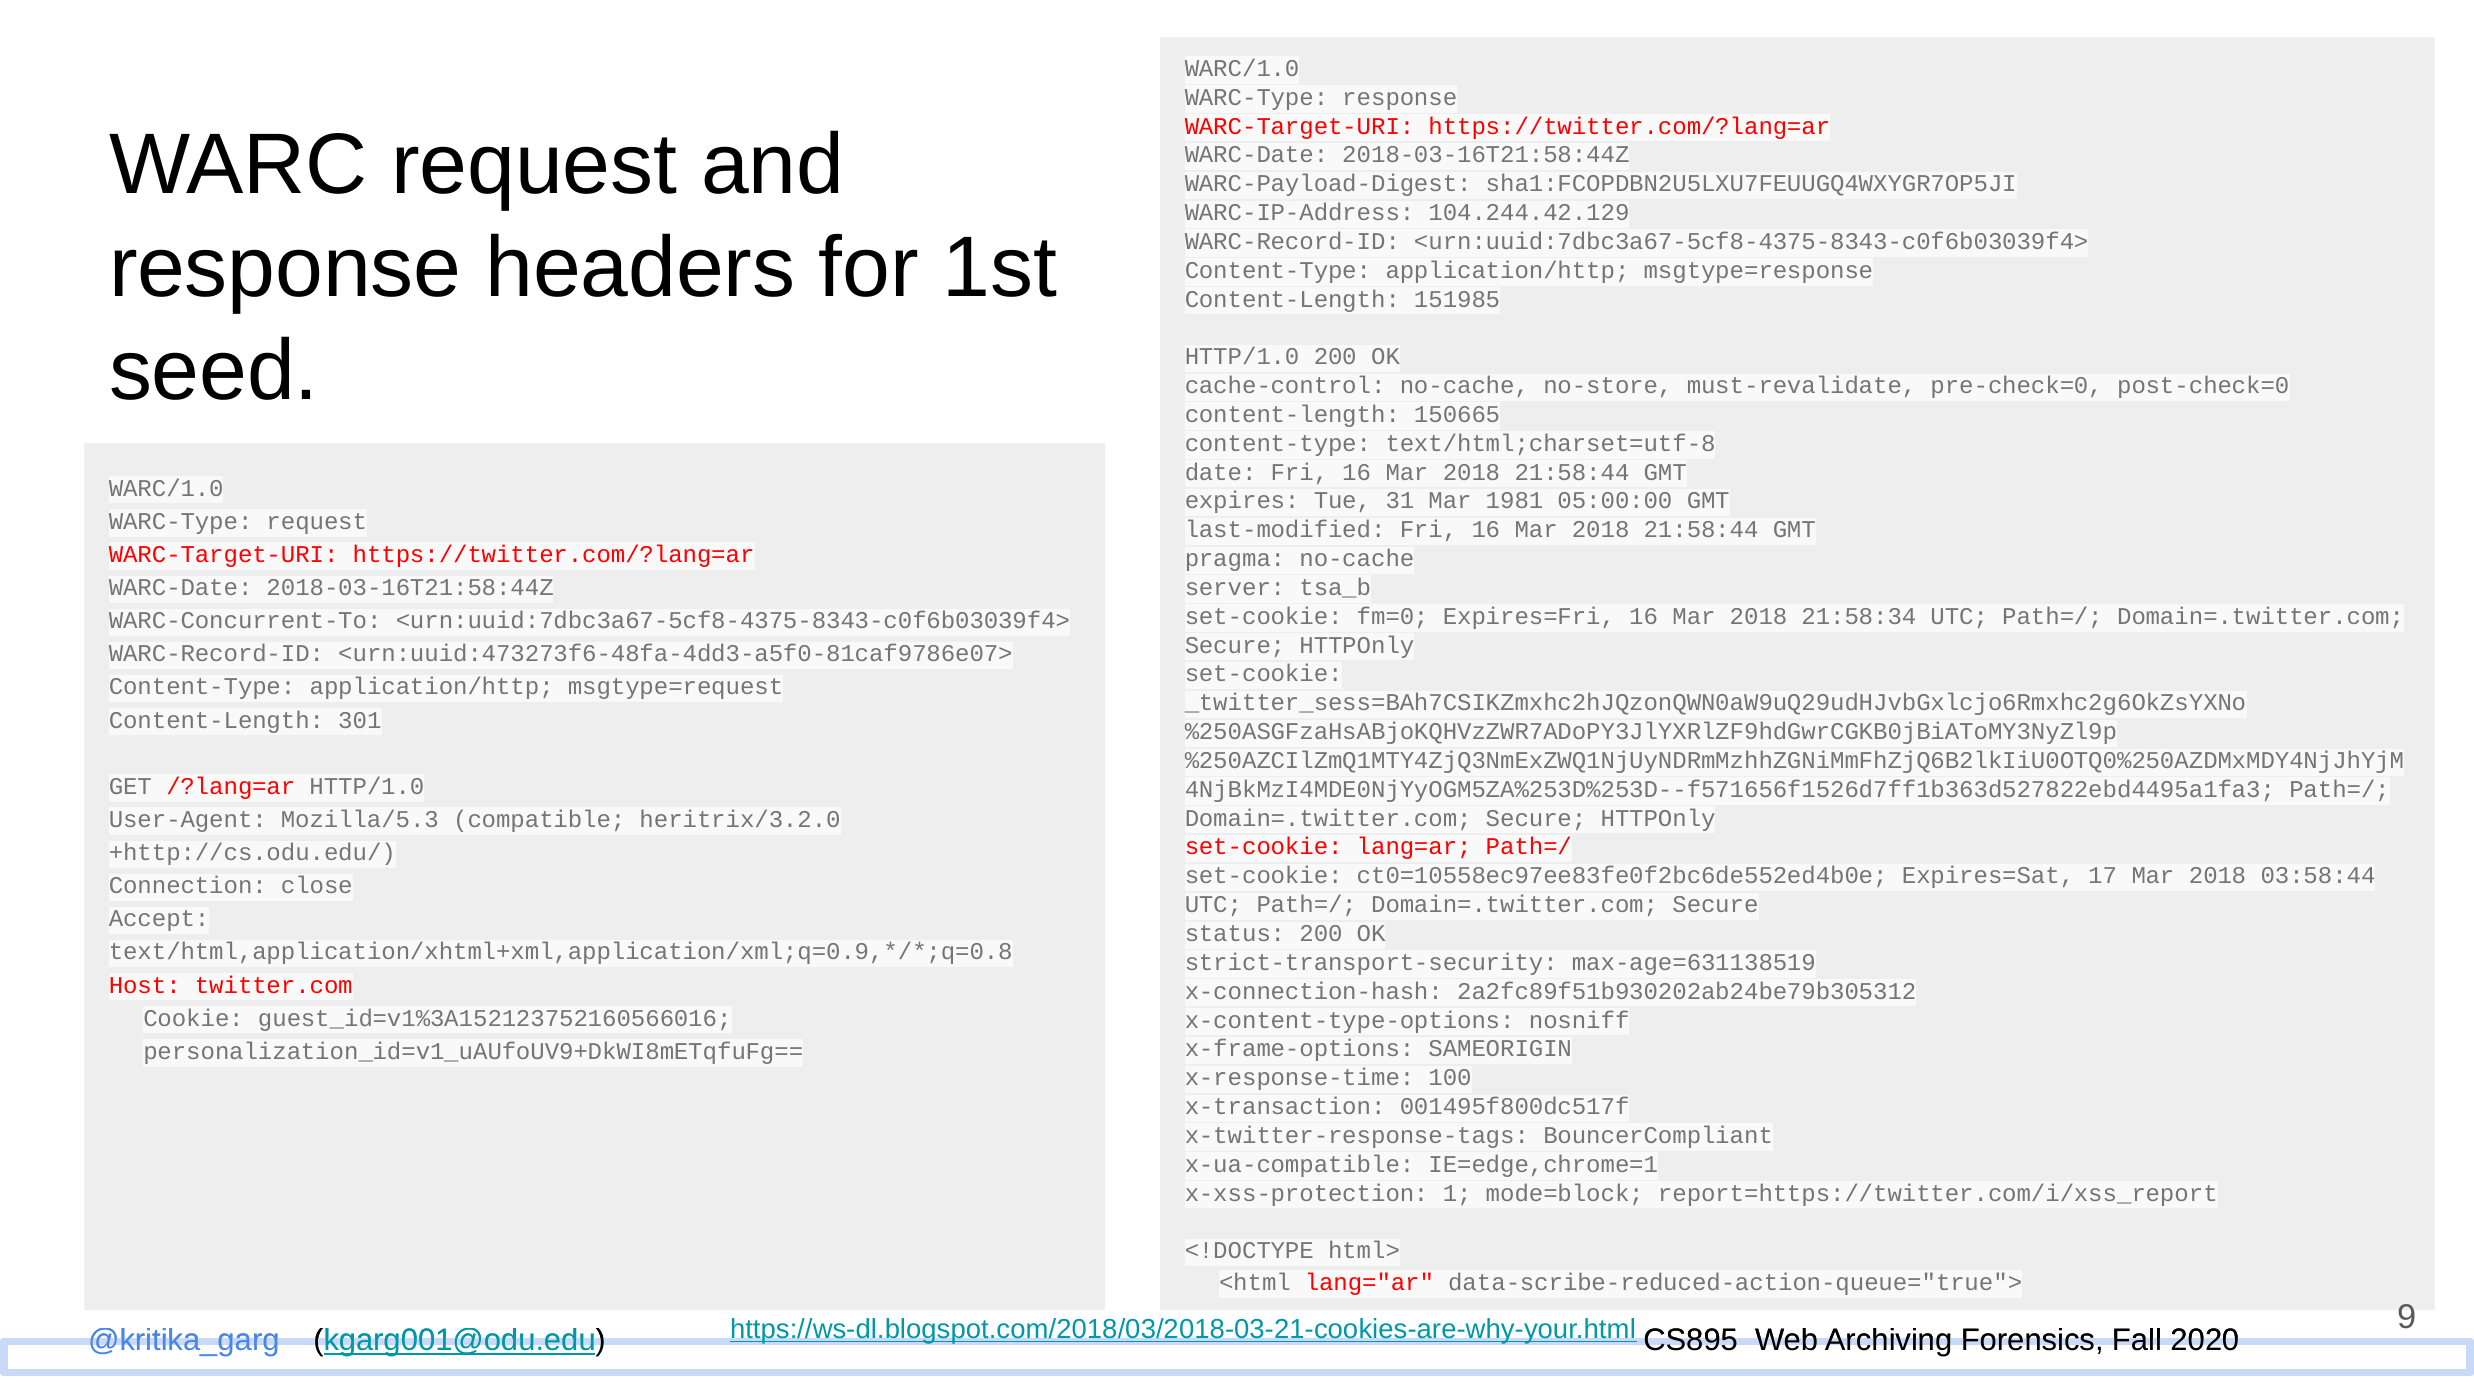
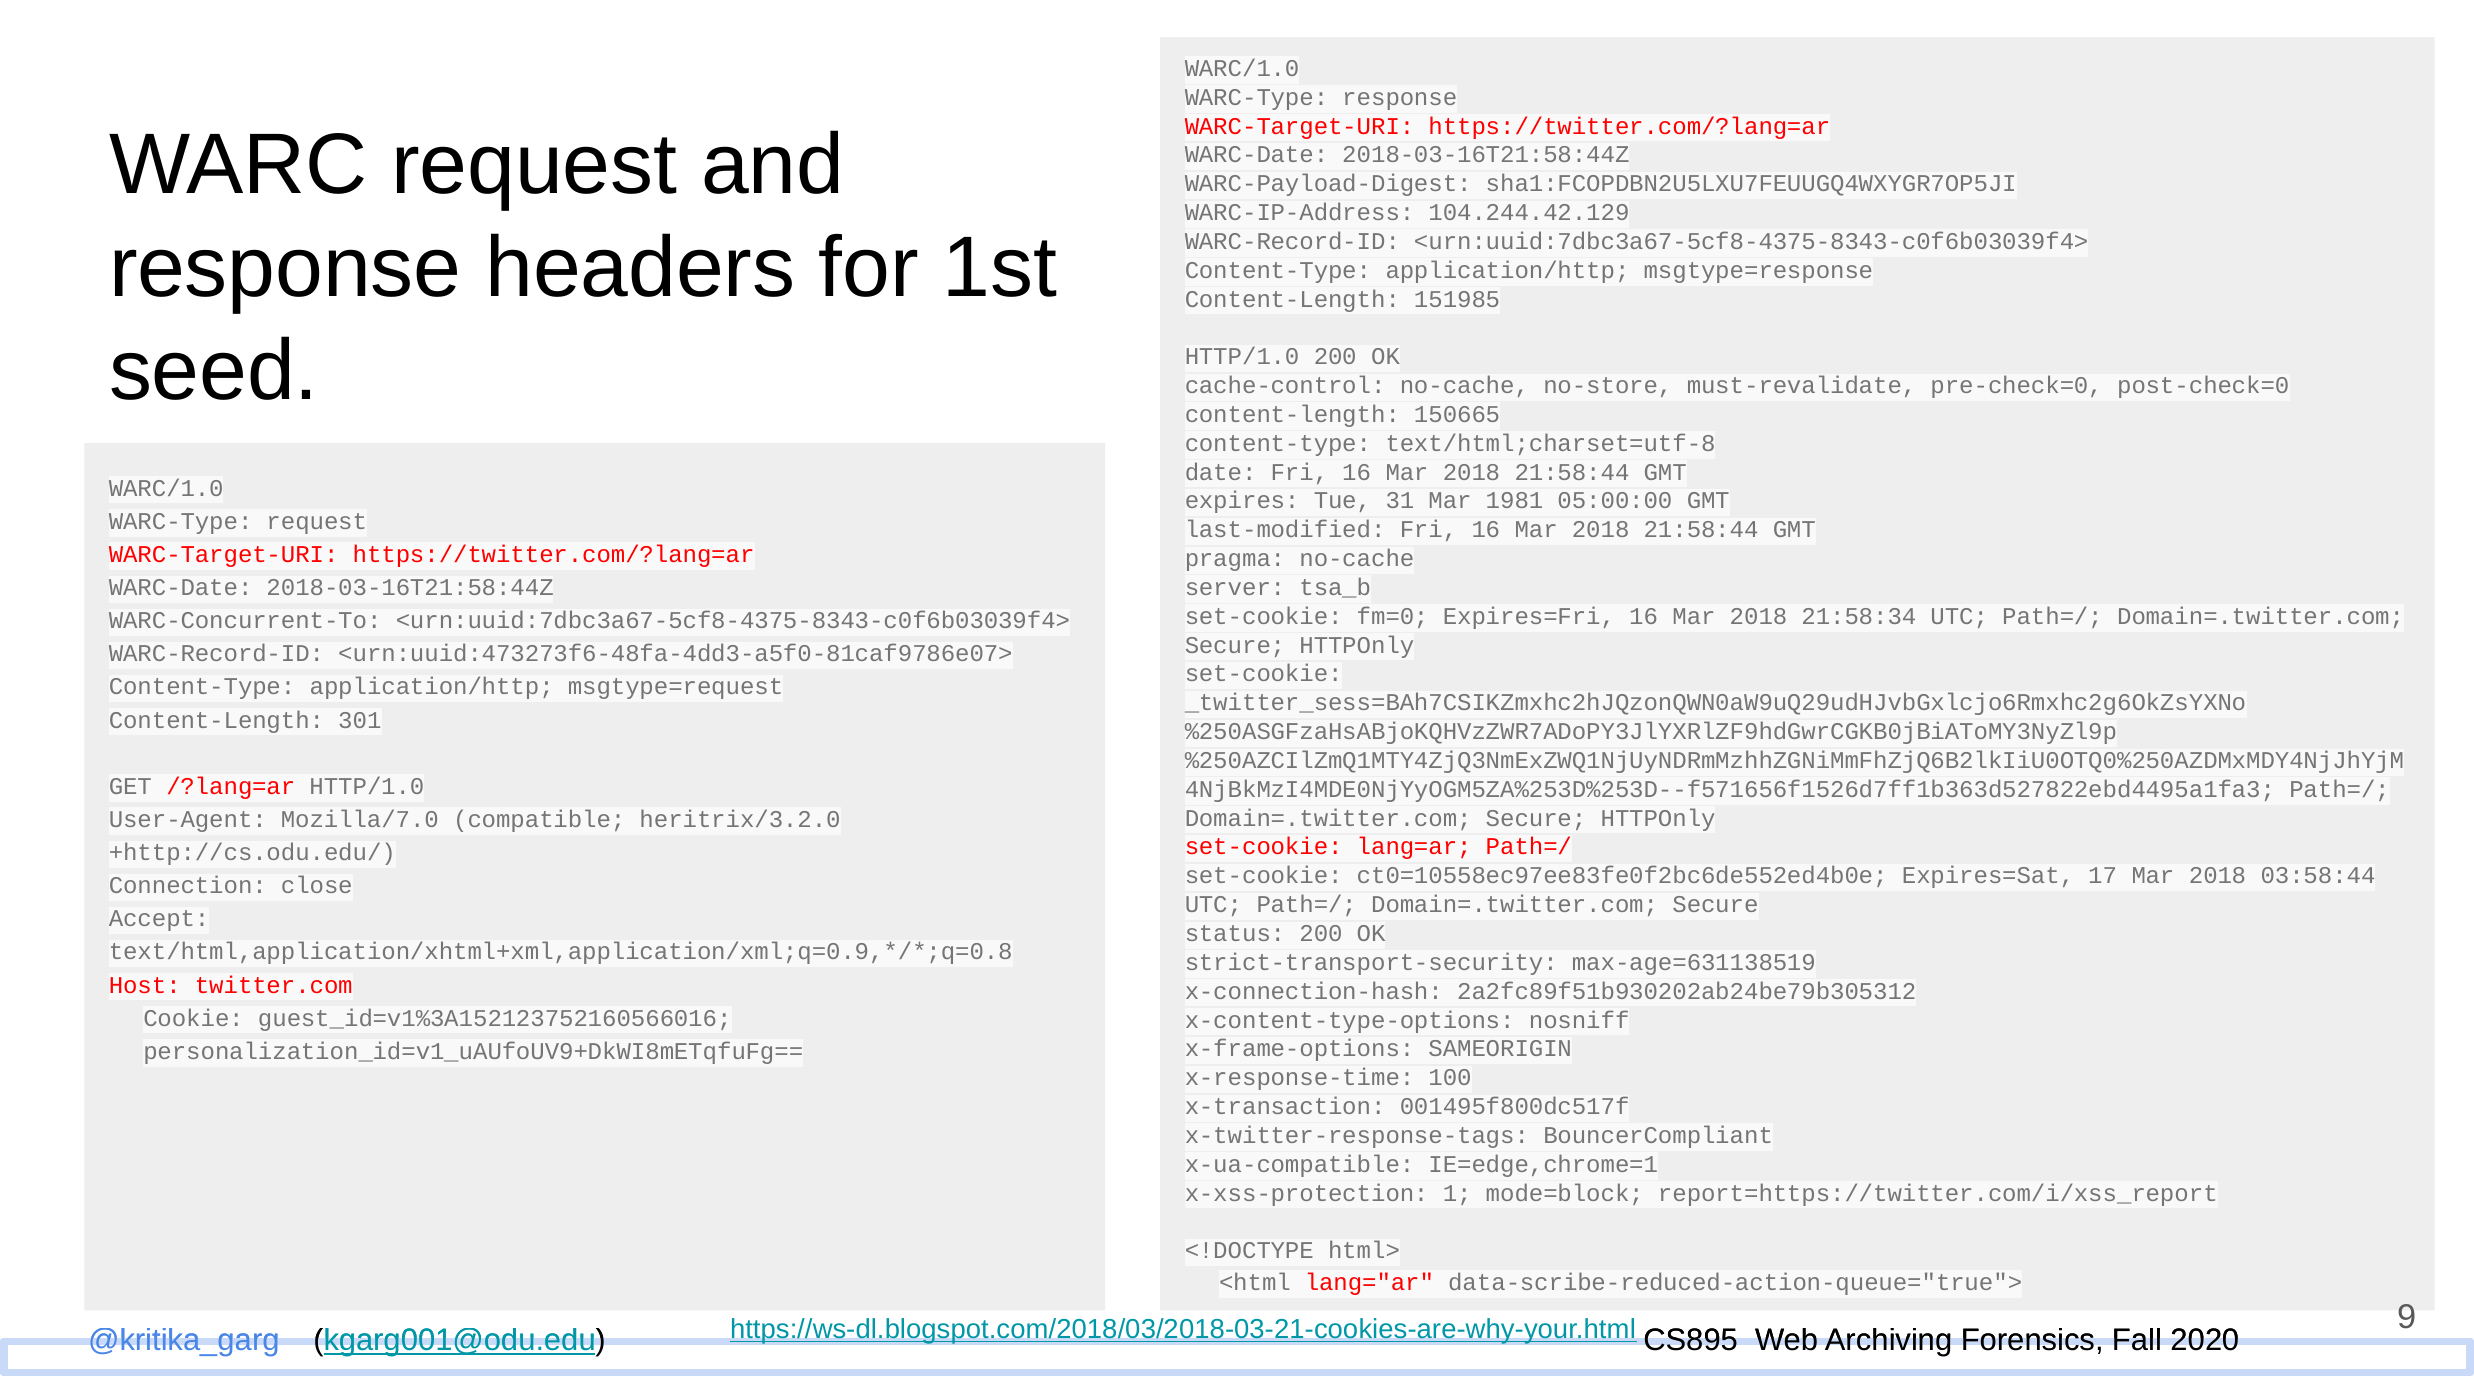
Mozilla/5.3: Mozilla/5.3 -> Mozilla/7.0
